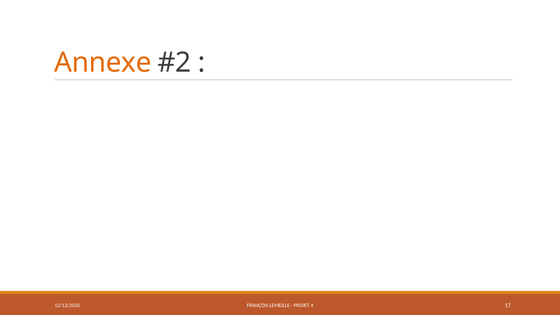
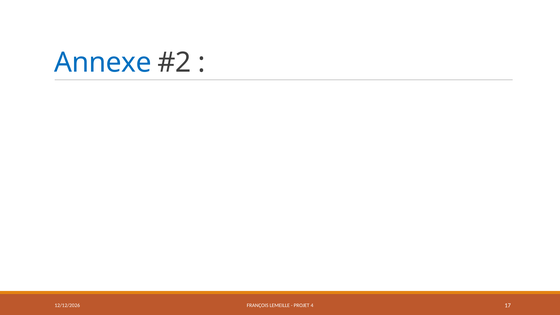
Annexe colour: orange -> blue
